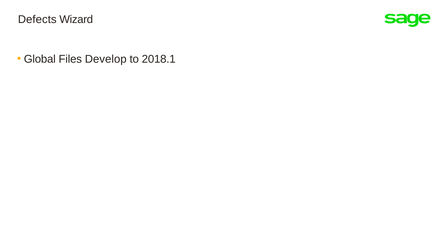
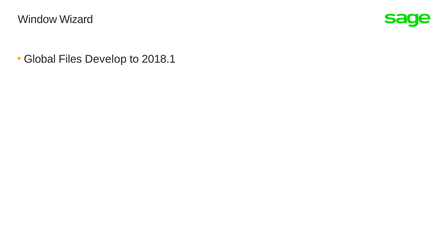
Defects: Defects -> Window
